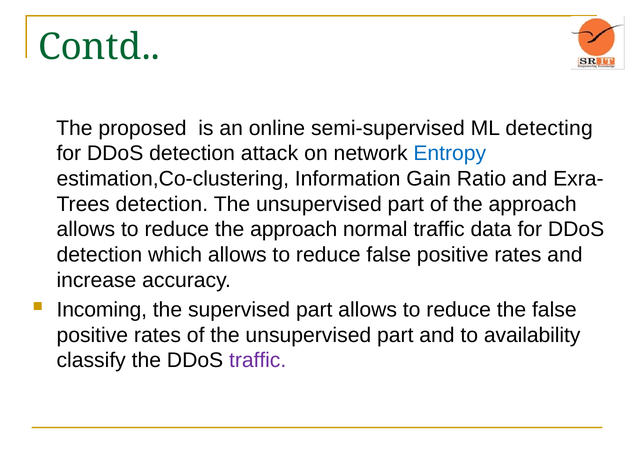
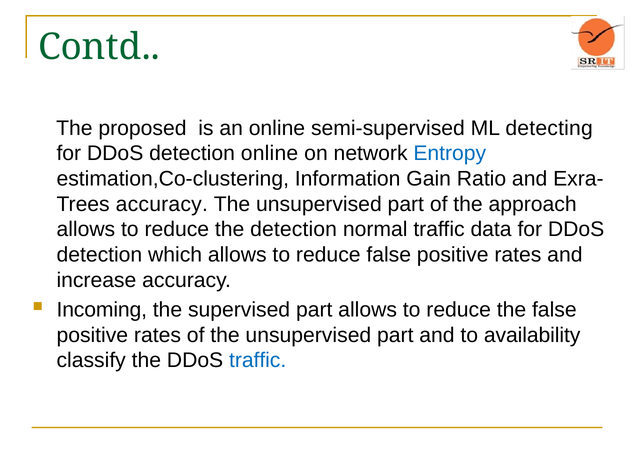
detection attack: attack -> online
detection at (162, 204): detection -> accuracy
reduce the approach: approach -> detection
traffic at (258, 361) colour: purple -> blue
